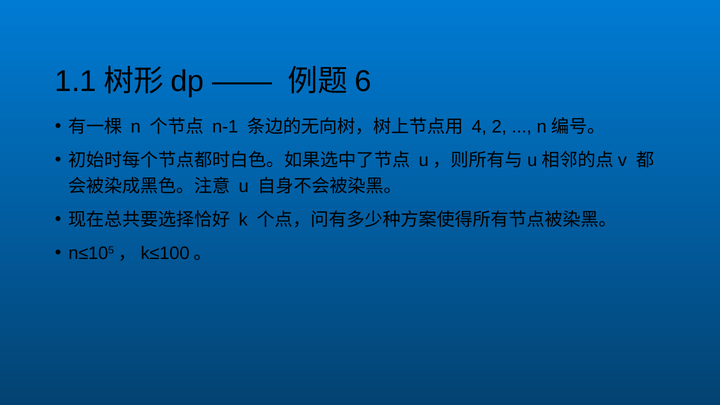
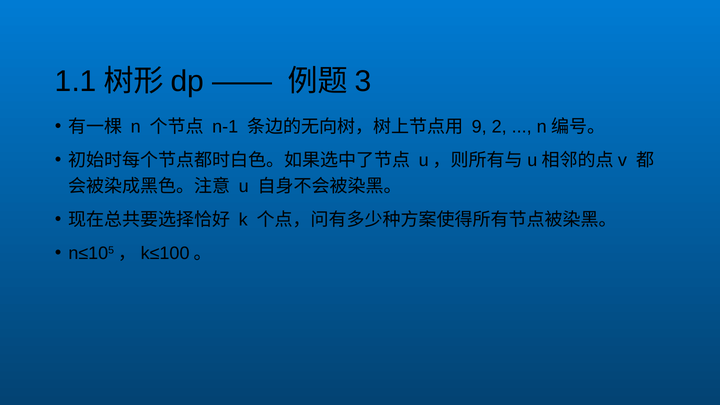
6: 6 -> 3
4: 4 -> 9
